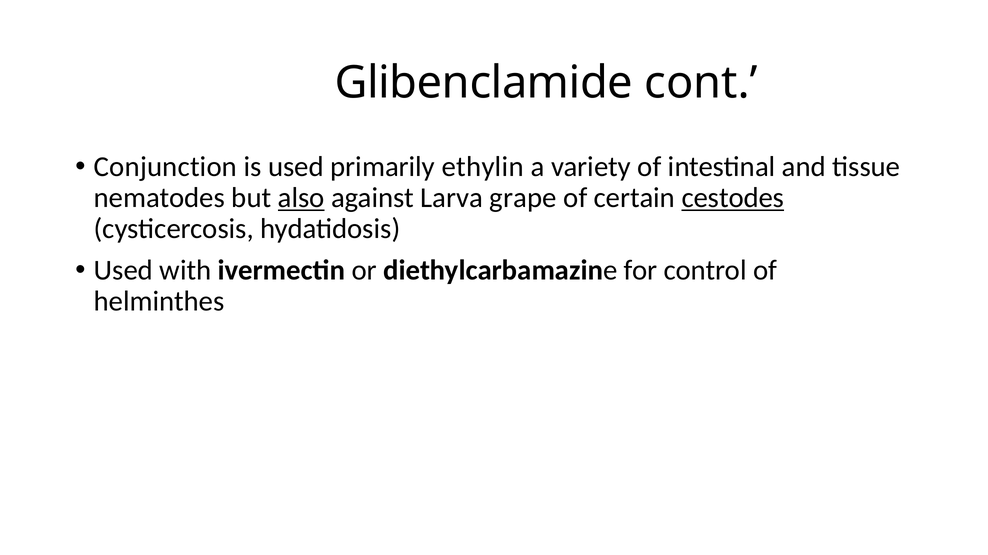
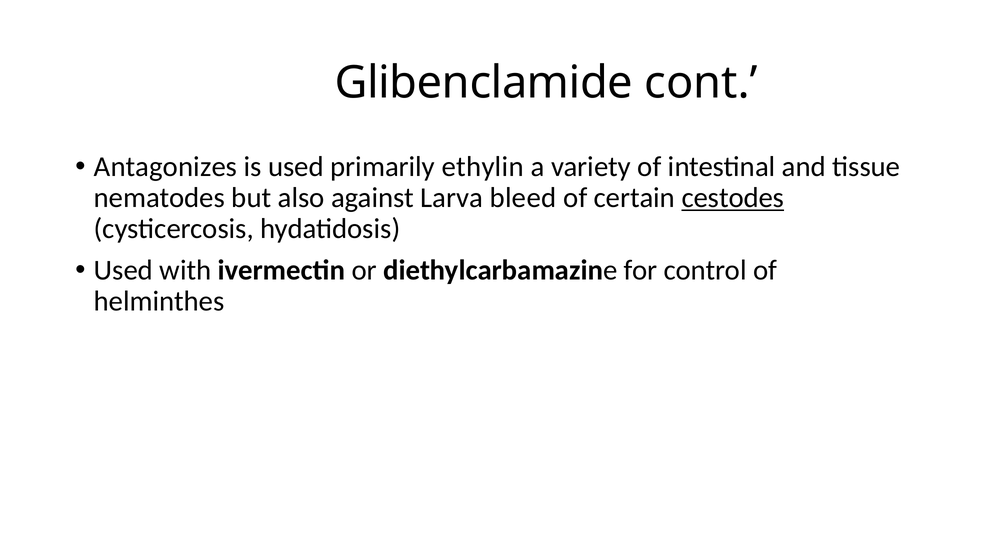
Conjunction: Conjunction -> Antagonizes
also underline: present -> none
grape: grape -> bleed
